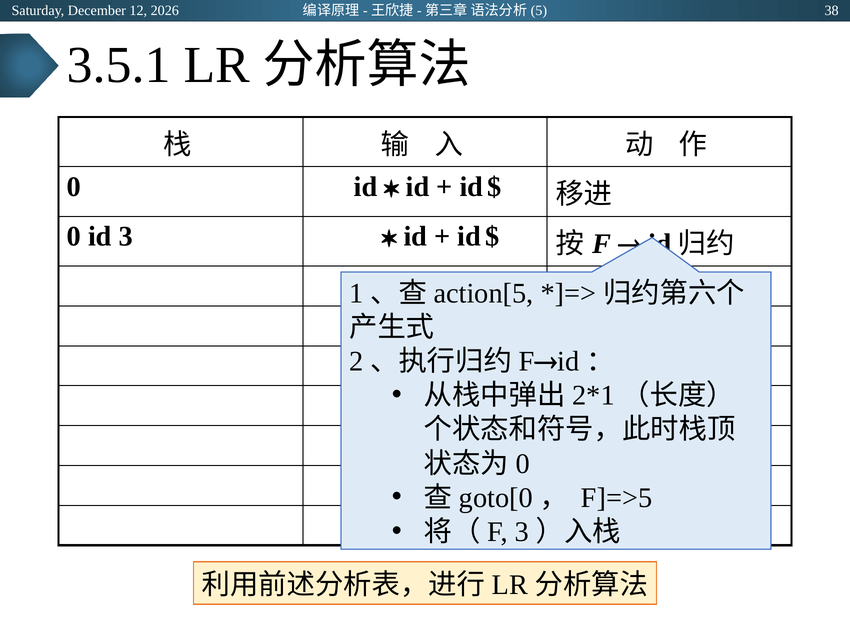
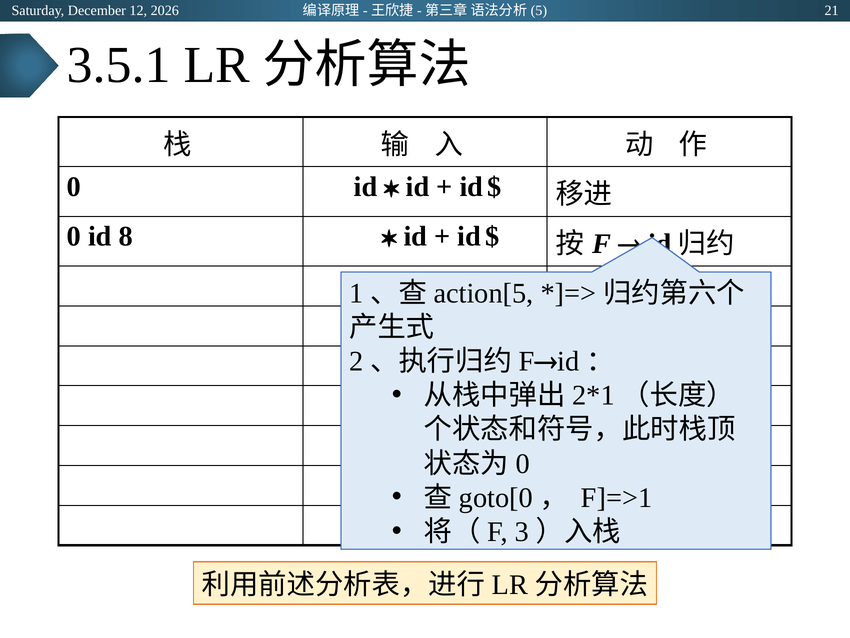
38: 38 -> 21
3: 3 -> 8
F]=>5: F]=>5 -> F]=>1
